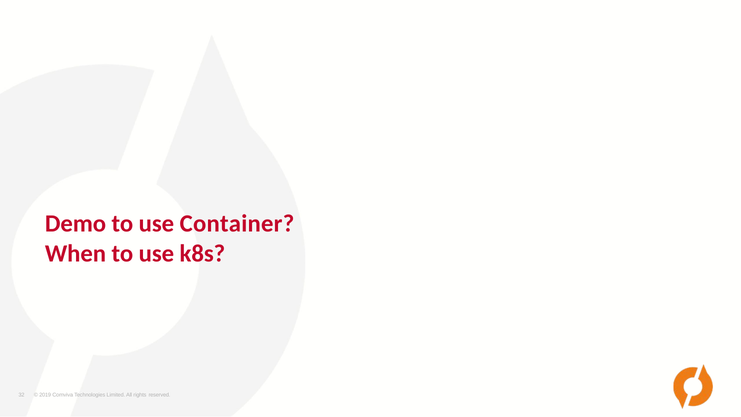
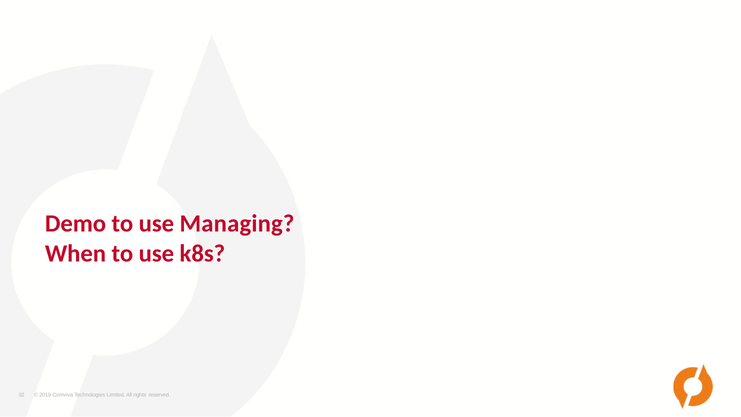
Container: Container -> Managing
